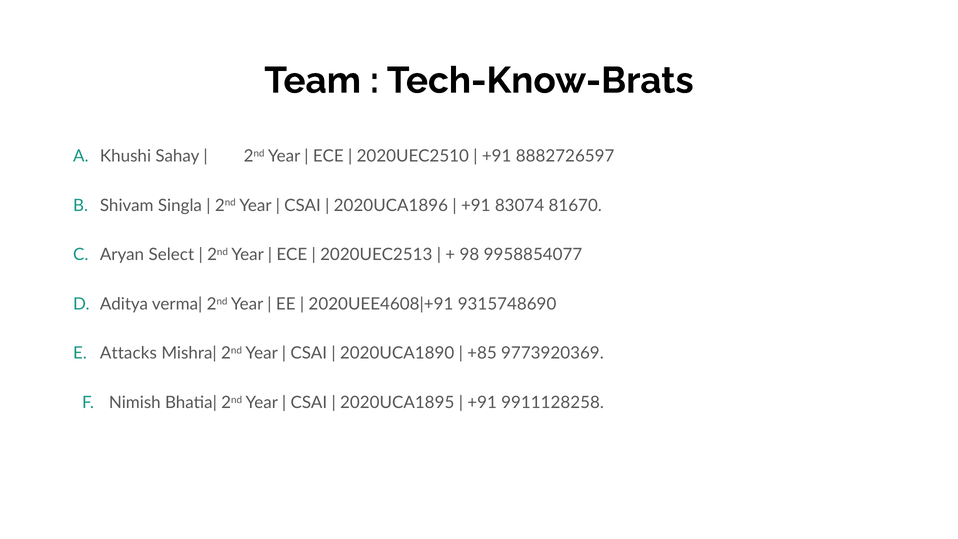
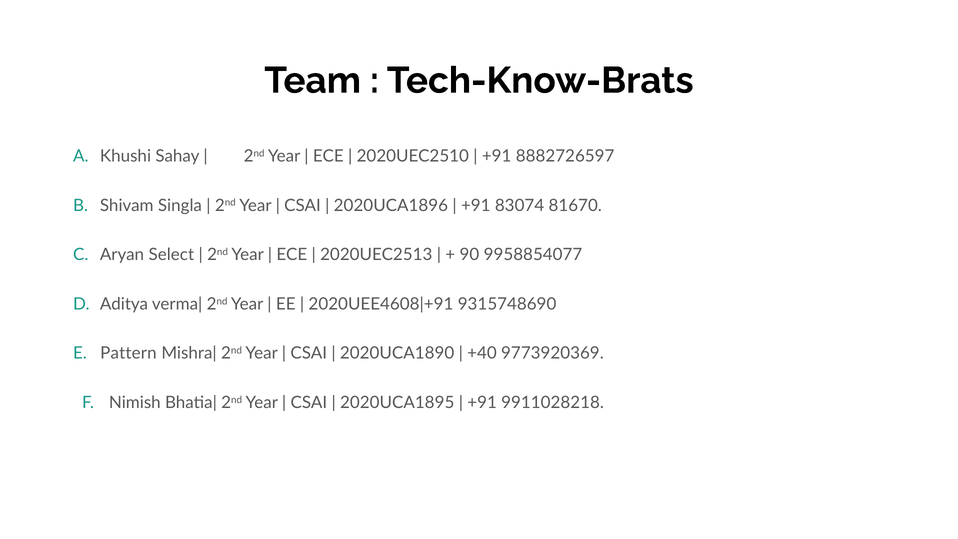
98: 98 -> 90
Attacks: Attacks -> Pattern
+85: +85 -> +40
9911128258: 9911128258 -> 9911028218
